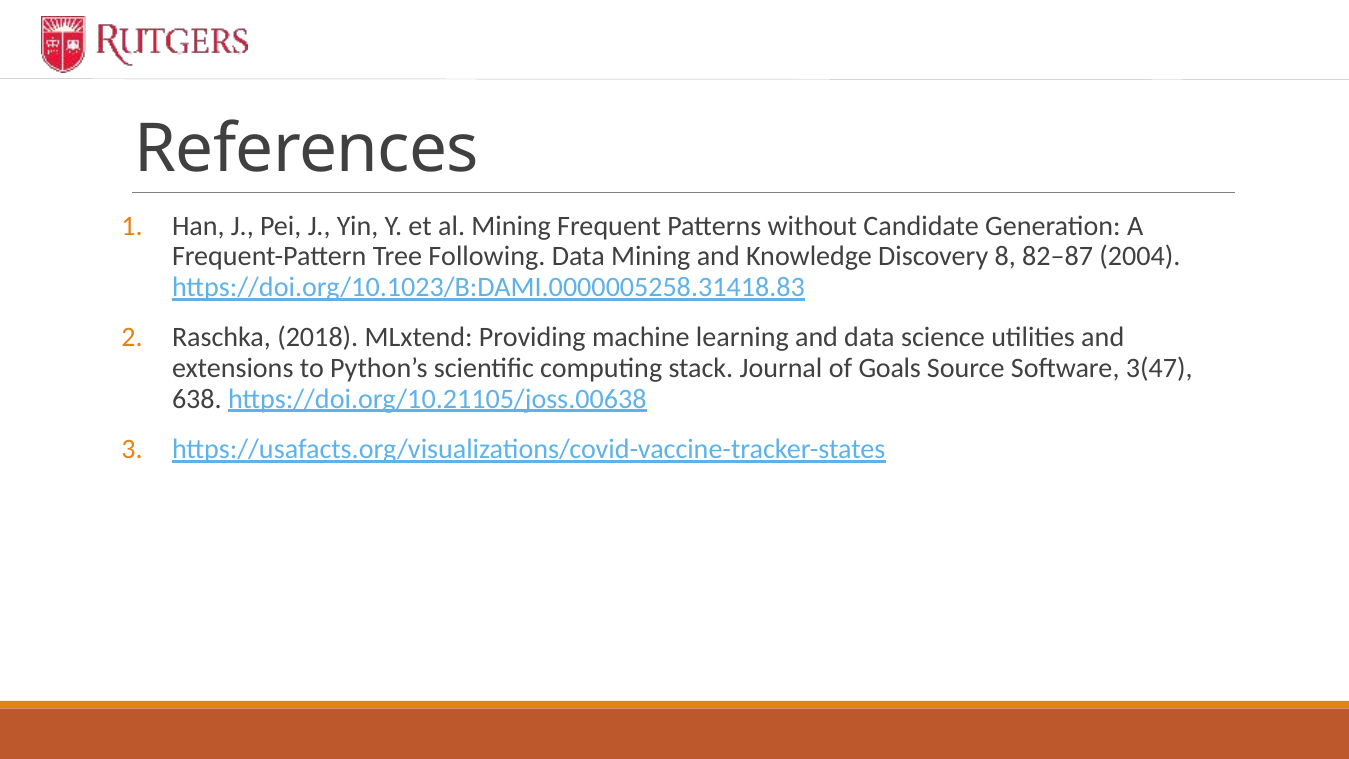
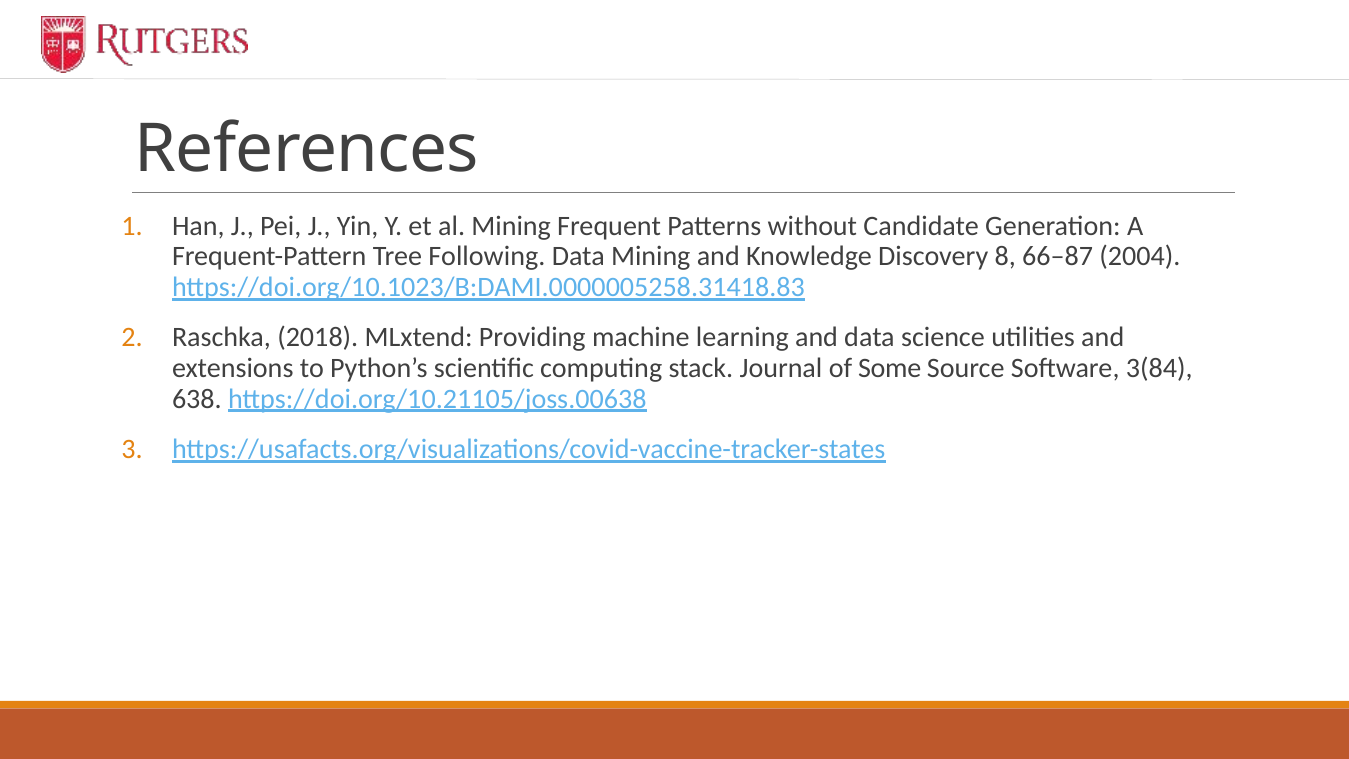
82–87: 82–87 -> 66–87
Goals: Goals -> Some
3(47: 3(47 -> 3(84
